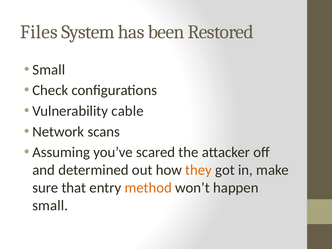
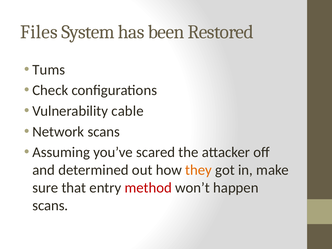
Small at (49, 70): Small -> Tums
method colour: orange -> red
small at (50, 206): small -> scans
